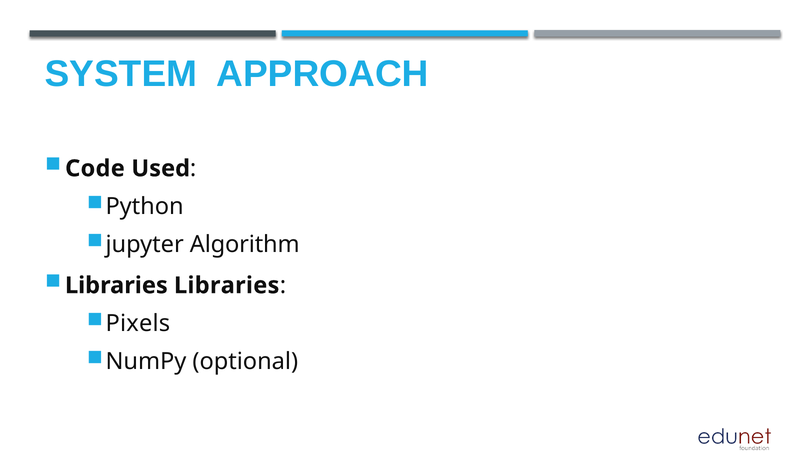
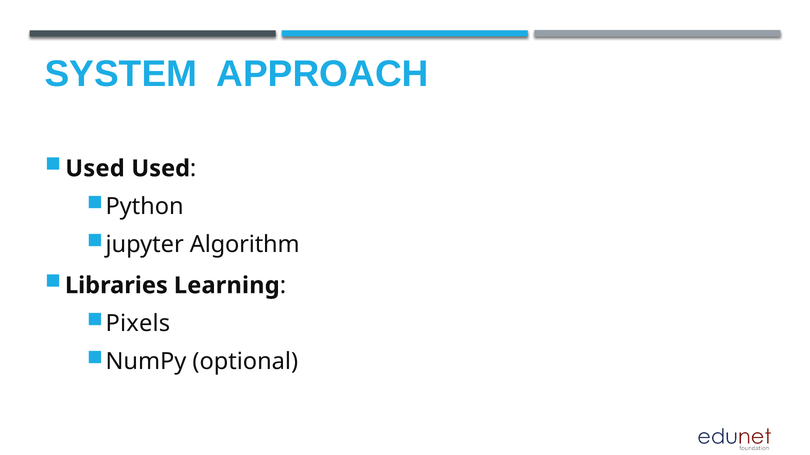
Code at (95, 169): Code -> Used
Libraries Libraries: Libraries -> Learning
